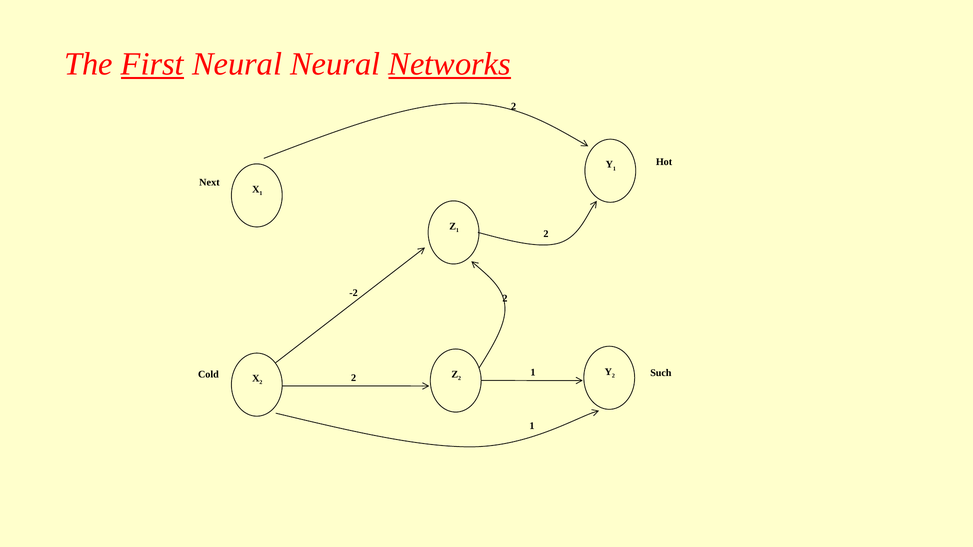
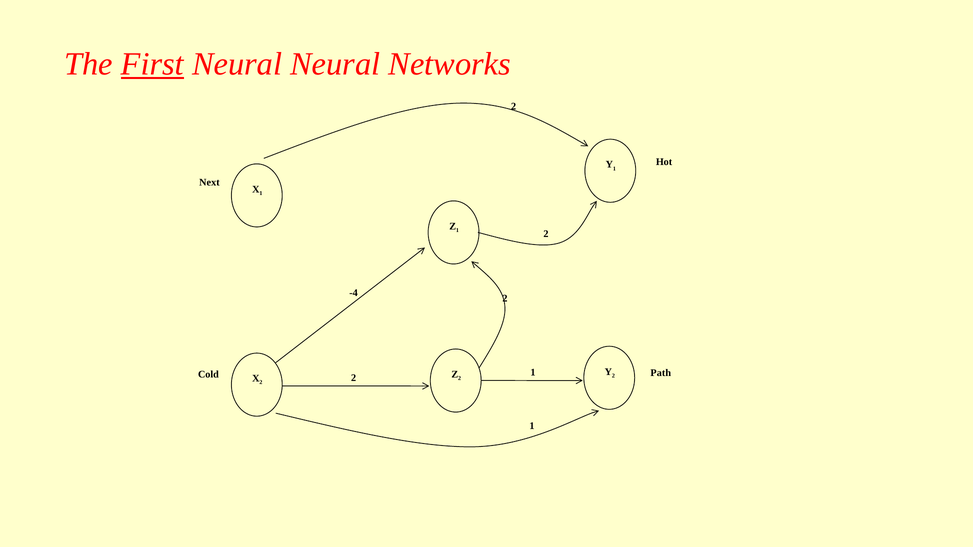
Networks underline: present -> none
-2: -2 -> -4
Such: Such -> Path
